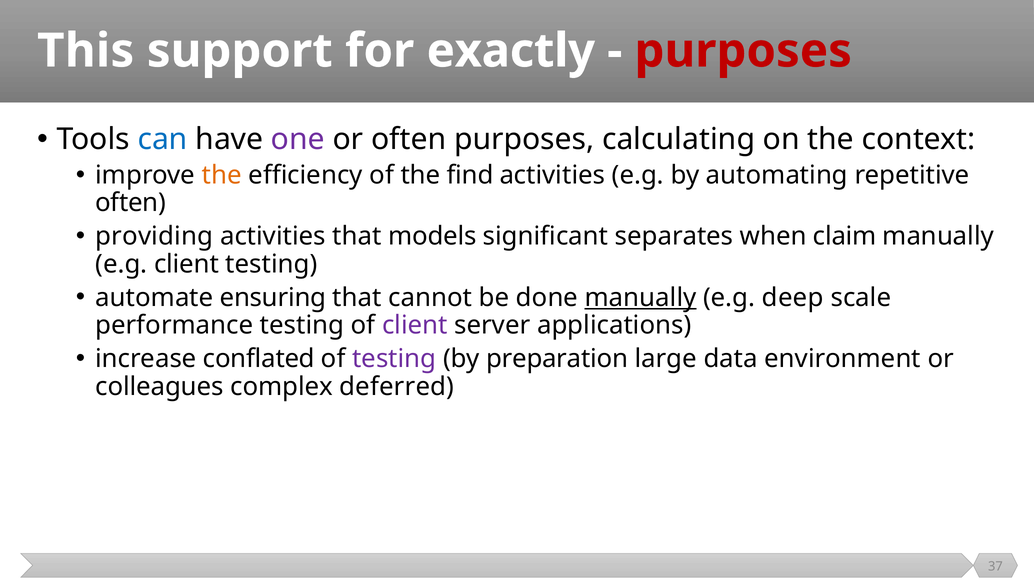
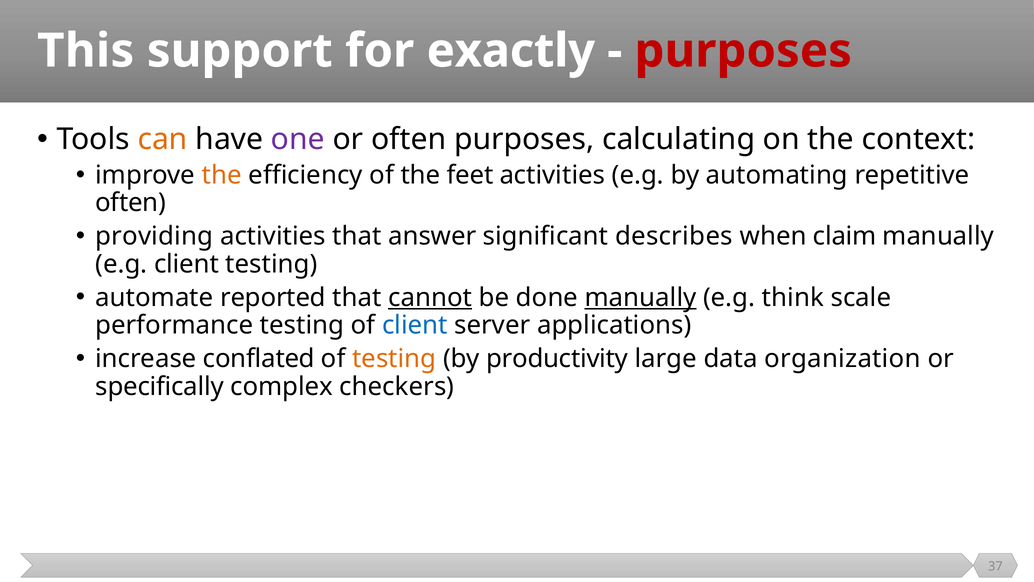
can colour: blue -> orange
find: find -> feet
models: models -> answer
separates: separates -> describes
ensuring: ensuring -> reported
cannot underline: none -> present
deep: deep -> think
client at (415, 325) colour: purple -> blue
testing at (394, 358) colour: purple -> orange
preparation: preparation -> productivity
environment: environment -> organization
colleagues: colleagues -> specifically
deferred: deferred -> checkers
